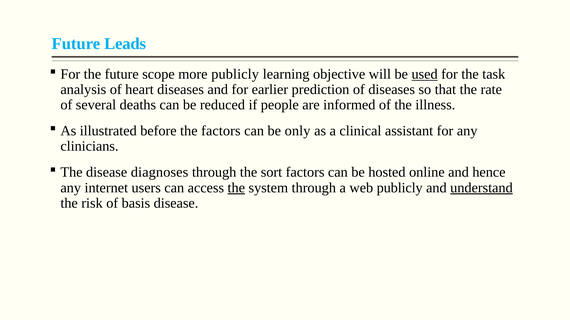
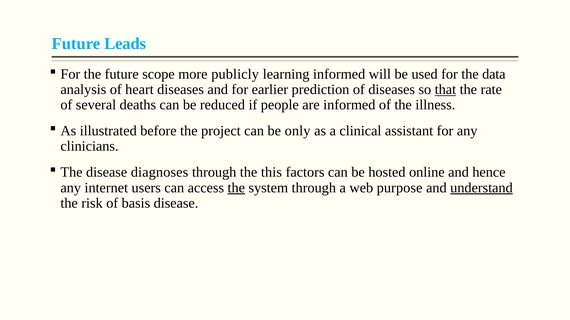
learning objective: objective -> informed
used underline: present -> none
task: task -> data
that underline: none -> present
the factors: factors -> project
sort: sort -> this
web publicly: publicly -> purpose
